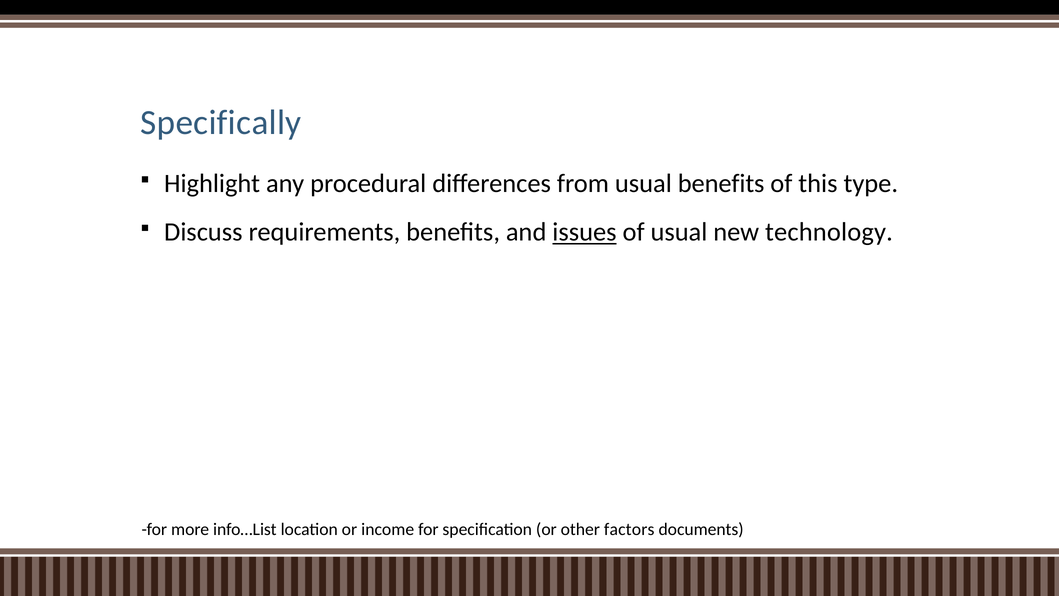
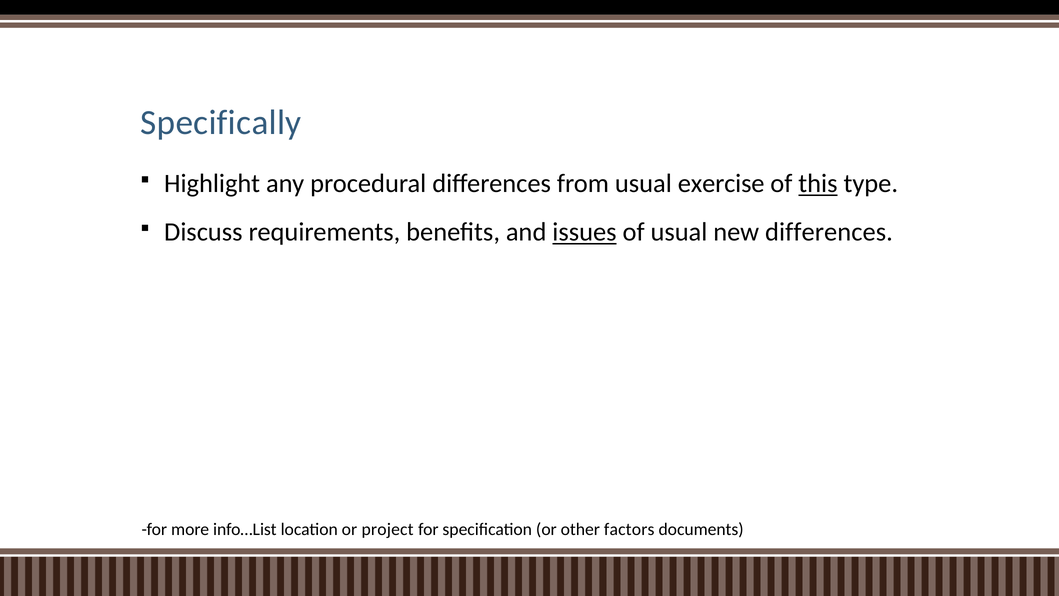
usual benefits: benefits -> exercise
this underline: none -> present
new technology: technology -> differences
income: income -> project
